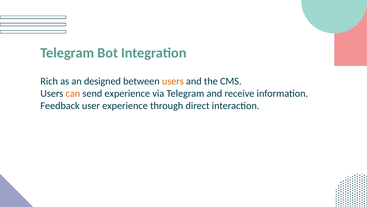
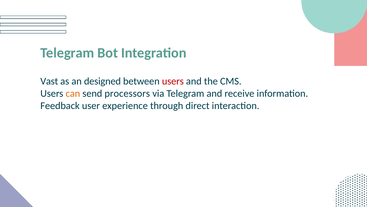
Rich: Rich -> Vast
users at (173, 81) colour: orange -> red
send experience: experience -> processors
